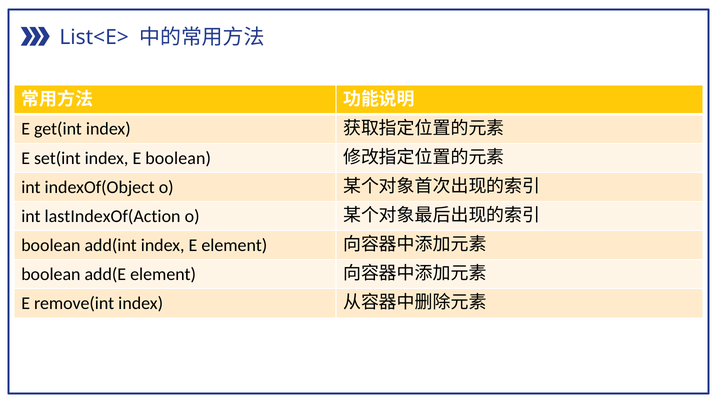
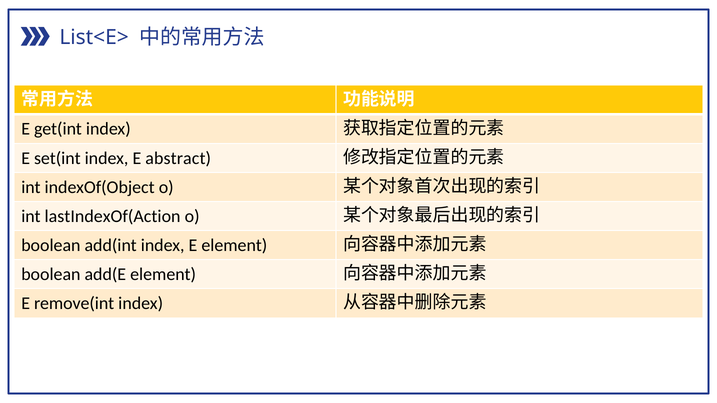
E boolean: boolean -> abstract
